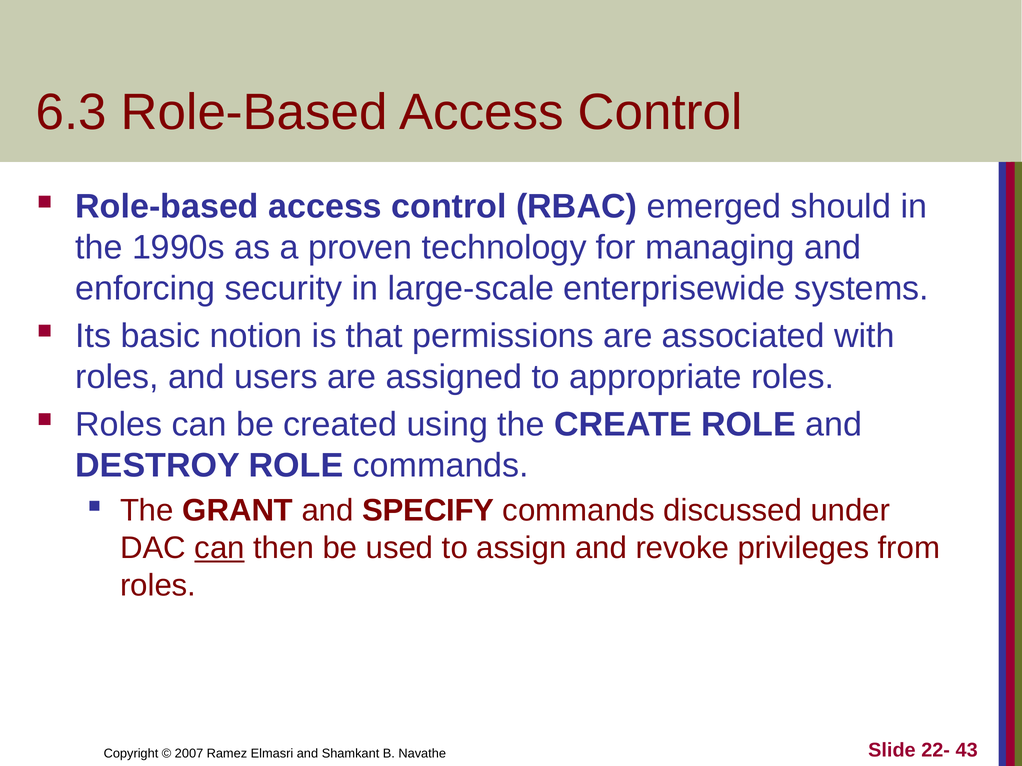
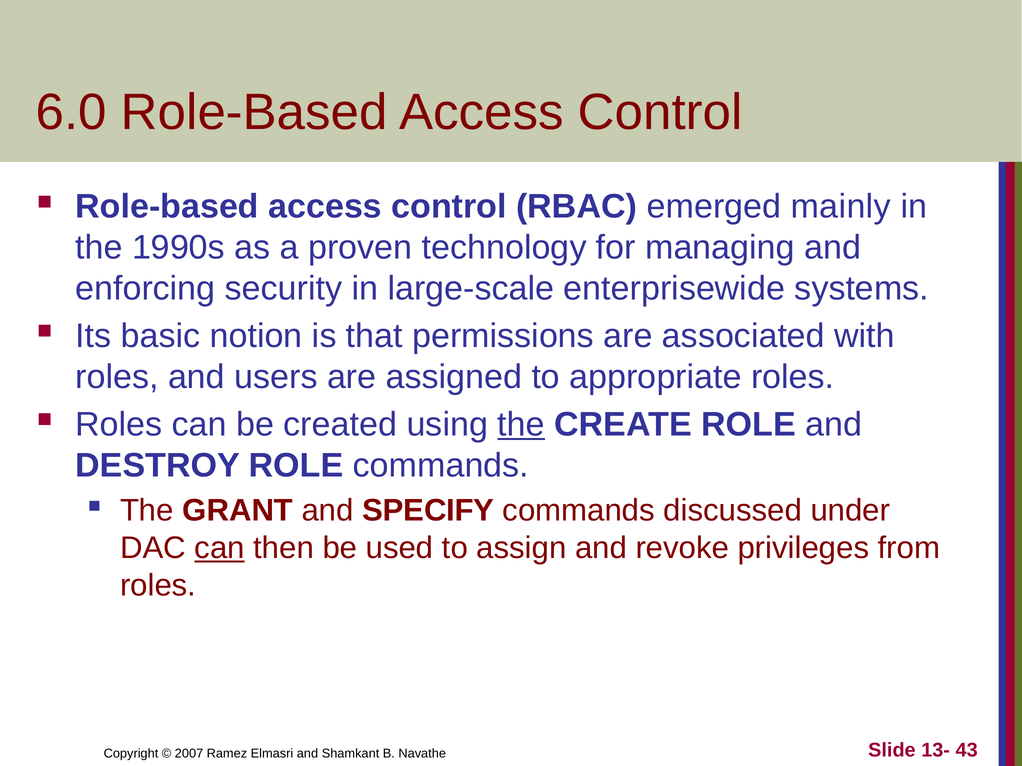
6.3: 6.3 -> 6.0
should: should -> mainly
the at (521, 425) underline: none -> present
22-: 22- -> 13-
